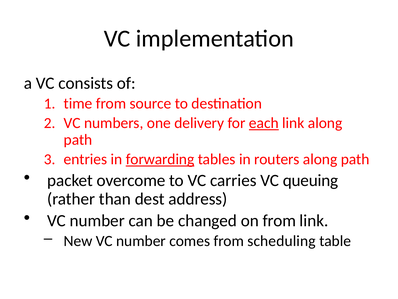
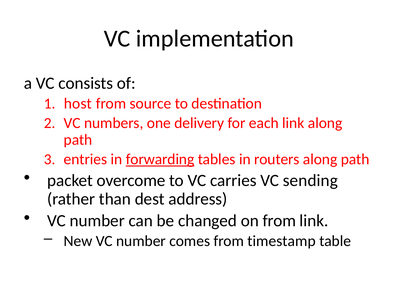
time: time -> host
each underline: present -> none
queuing: queuing -> sending
scheduling: scheduling -> timestamp
